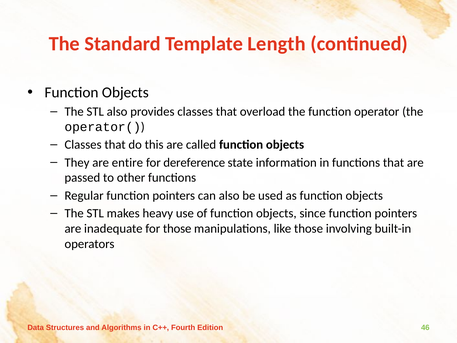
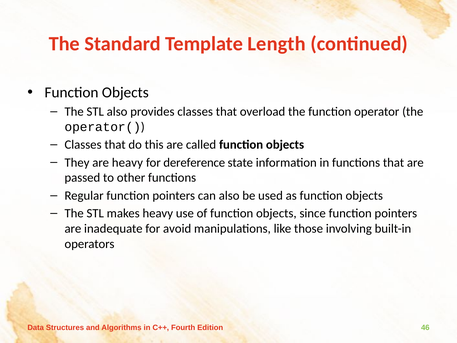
are entire: entire -> heavy
for those: those -> avoid
